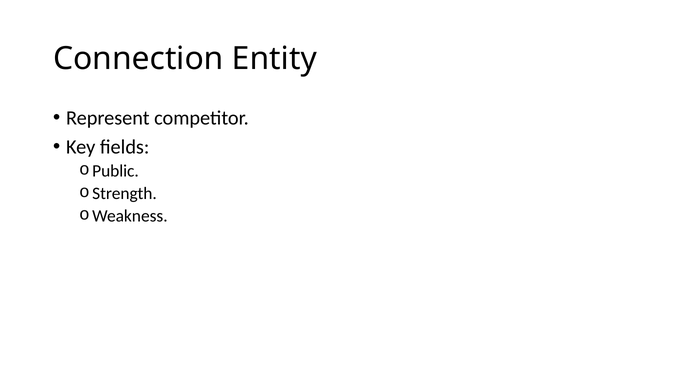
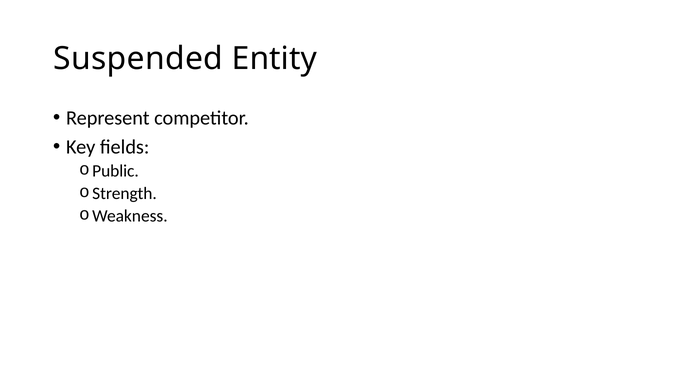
Connection: Connection -> Suspended
